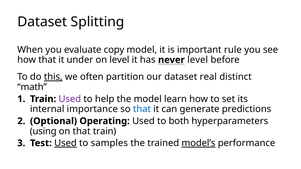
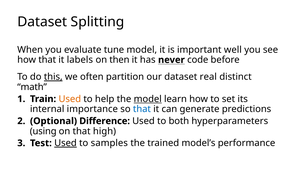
copy: copy -> tune
rule: rule -> well
under: under -> labels
on level: level -> then
never level: level -> code
Used at (70, 99) colour: purple -> orange
model at (148, 99) underline: none -> present
Operating: Operating -> Difference
that train: train -> high
model’s underline: present -> none
